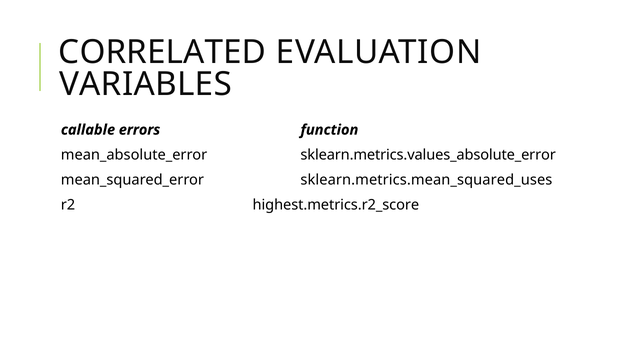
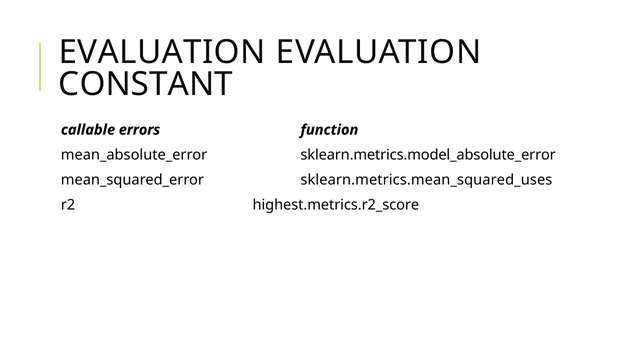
CORRELATED at (162, 53): CORRELATED -> EVALUATION
VARIABLES: VARIABLES -> CONSTANT
sklearn.metrics.values_absolute_error: sklearn.metrics.values_absolute_error -> sklearn.metrics.model_absolute_error
